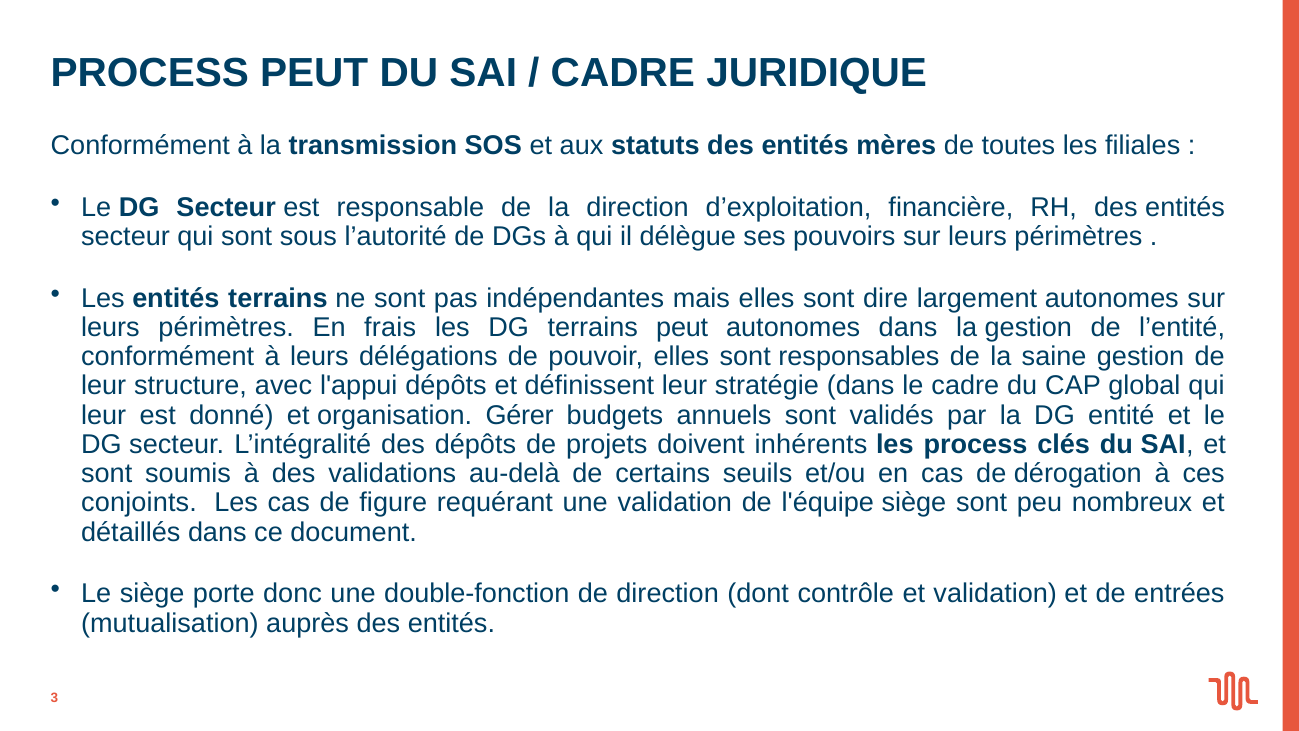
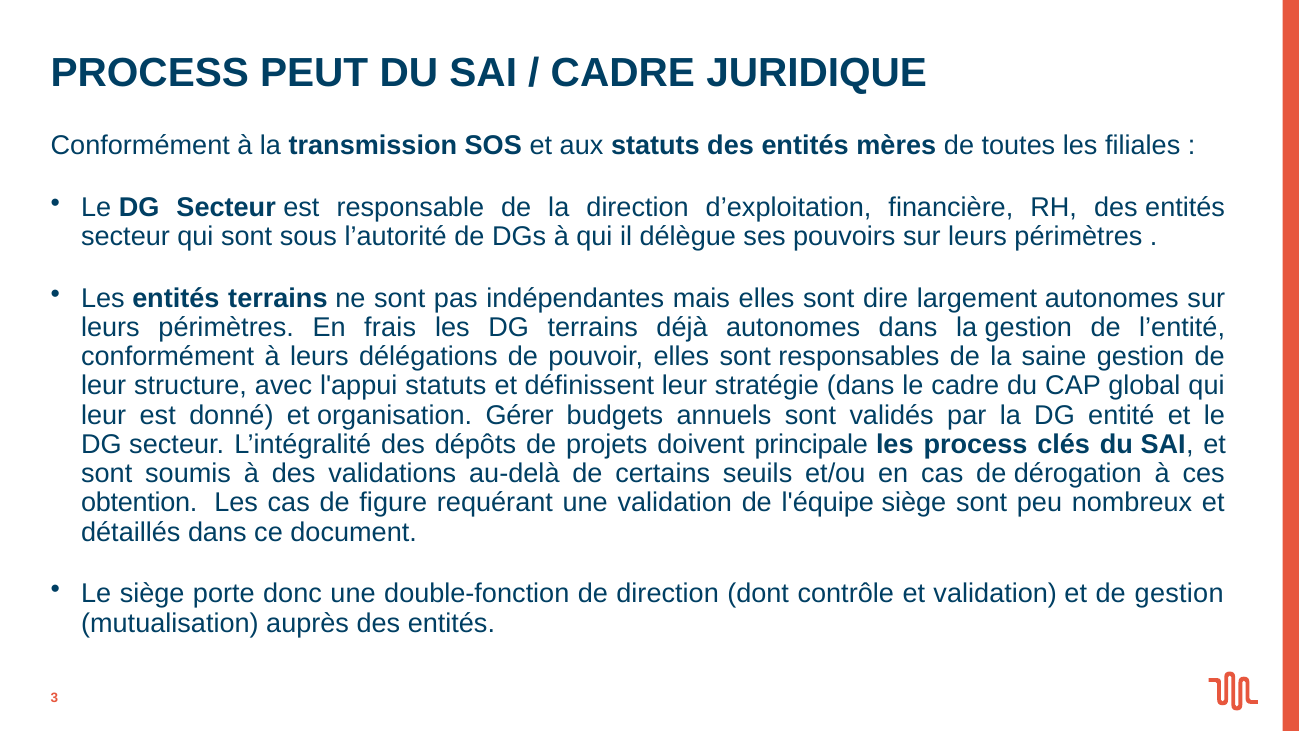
terrains peut: peut -> déjà
l'appui dépôts: dépôts -> statuts
inhérents: inhérents -> principale
conjoints: conjoints -> obtention
de entrées: entrées -> gestion
